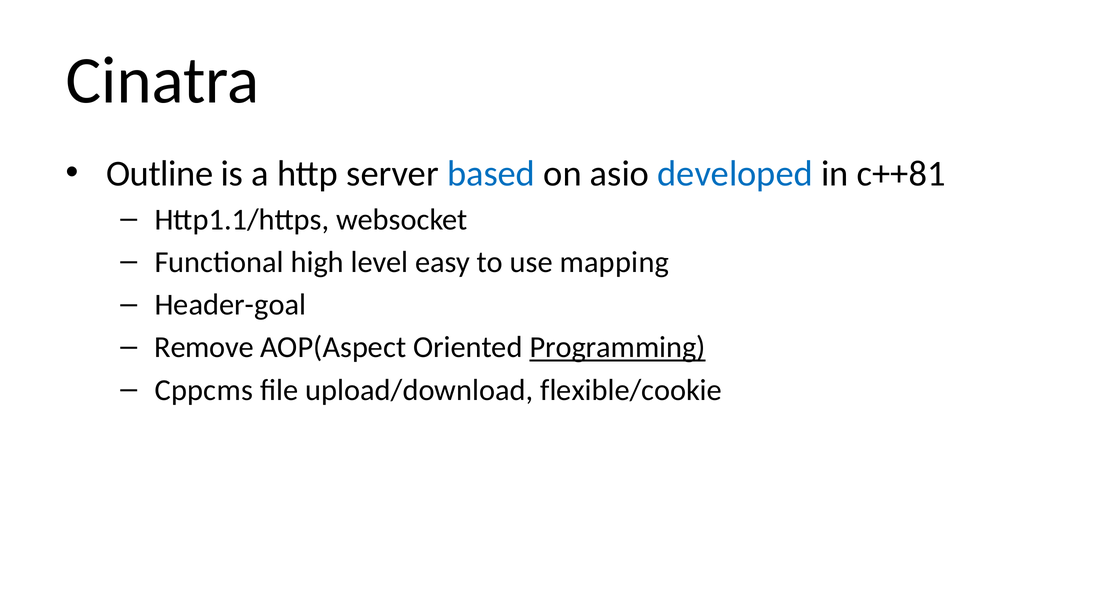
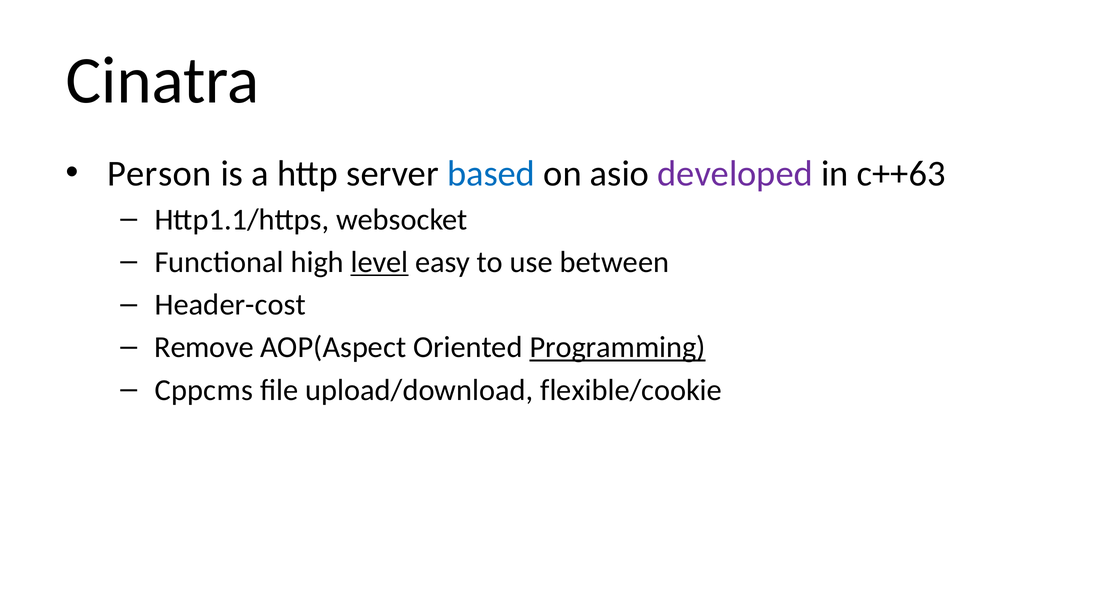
Outline: Outline -> Person
developed colour: blue -> purple
c++81: c++81 -> c++63
level underline: none -> present
mapping: mapping -> between
Header-goal: Header-goal -> Header-cost
